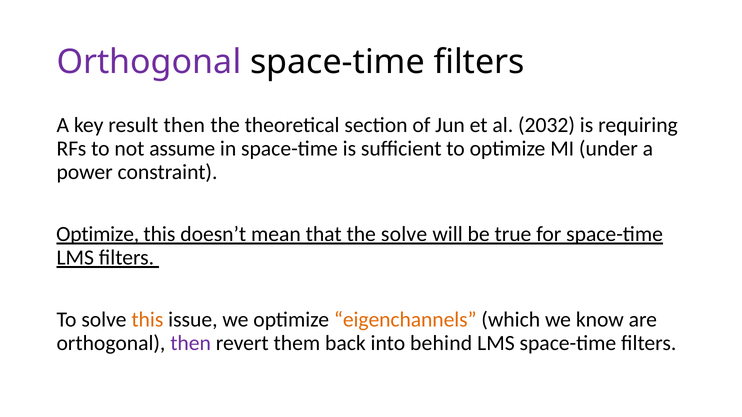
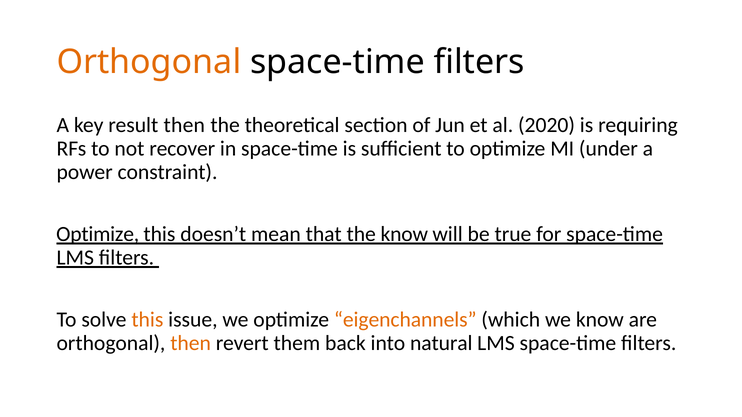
Orthogonal at (149, 62) colour: purple -> orange
2032: 2032 -> 2020
assume: assume -> recover
the solve: solve -> know
then at (191, 343) colour: purple -> orange
behind: behind -> natural
